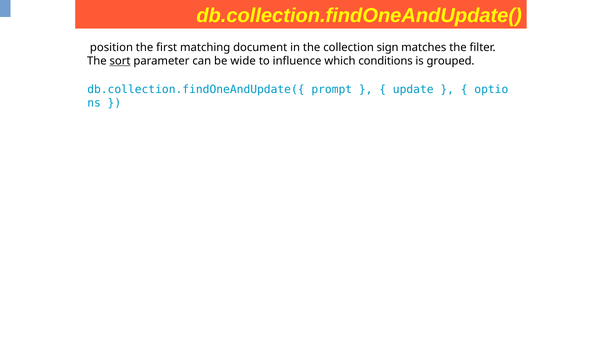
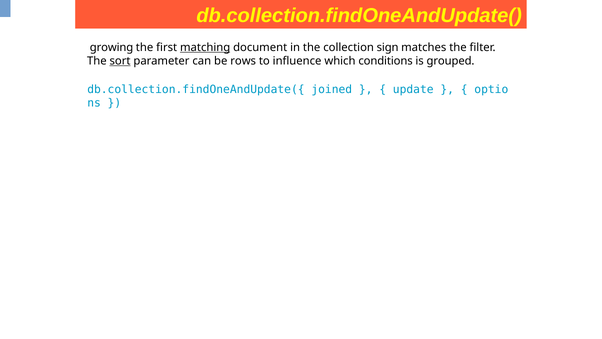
position: position -> growing
matching underline: none -> present
wide: wide -> rows
prompt: prompt -> joined
